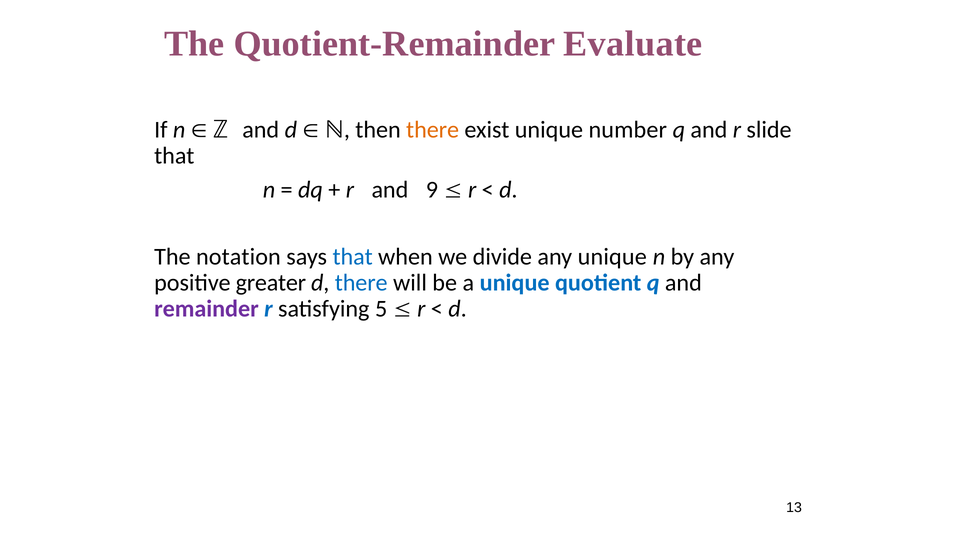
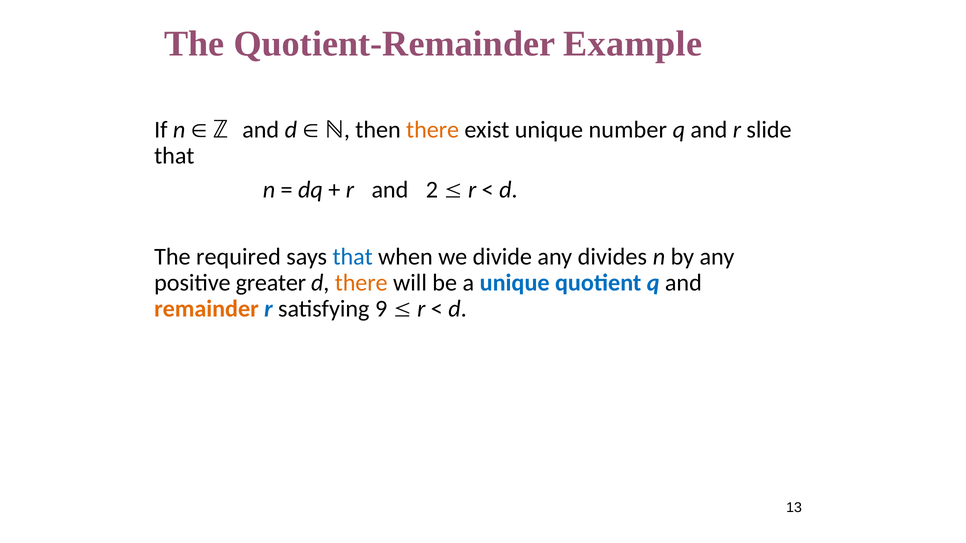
Evaluate: Evaluate -> Example
9: 9 -> 2
notation: notation -> required
any unique: unique -> divides
there at (361, 283) colour: blue -> orange
remainder colour: purple -> orange
5: 5 -> 9
